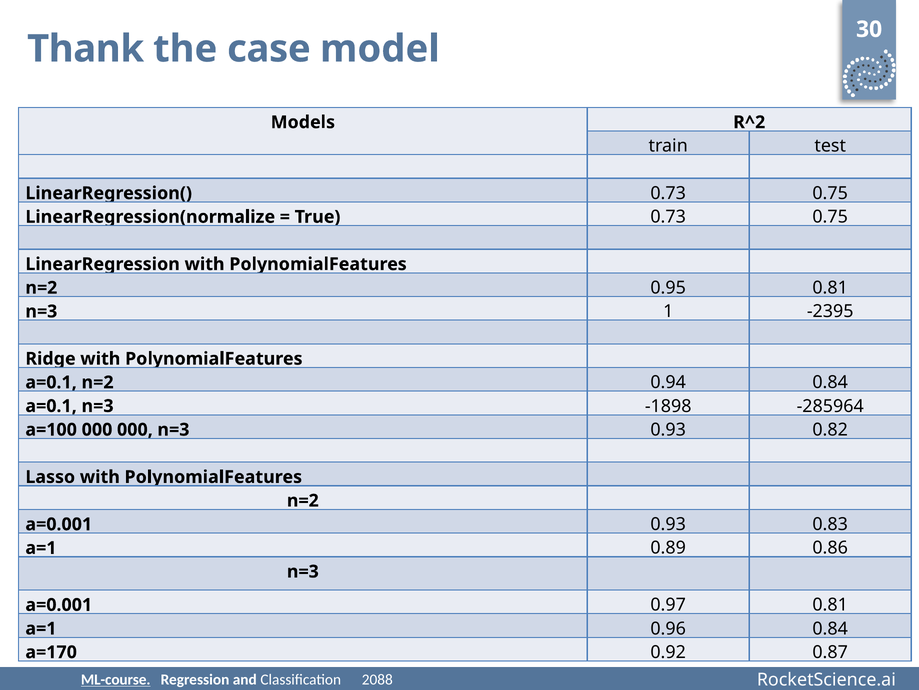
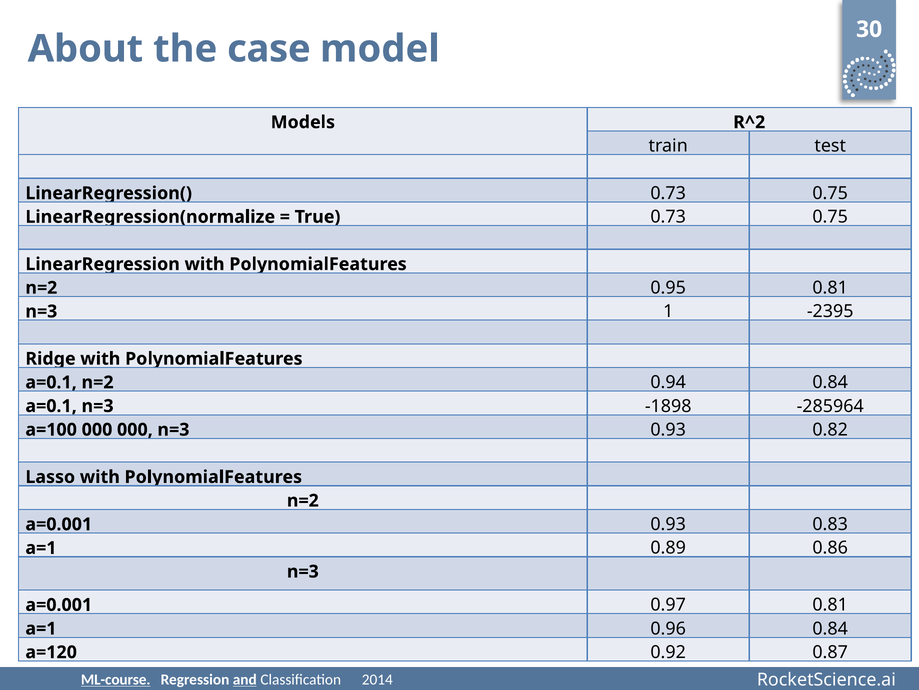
Thank: Thank -> About
a=170: a=170 -> a=120
and underline: none -> present
2088: 2088 -> 2014
